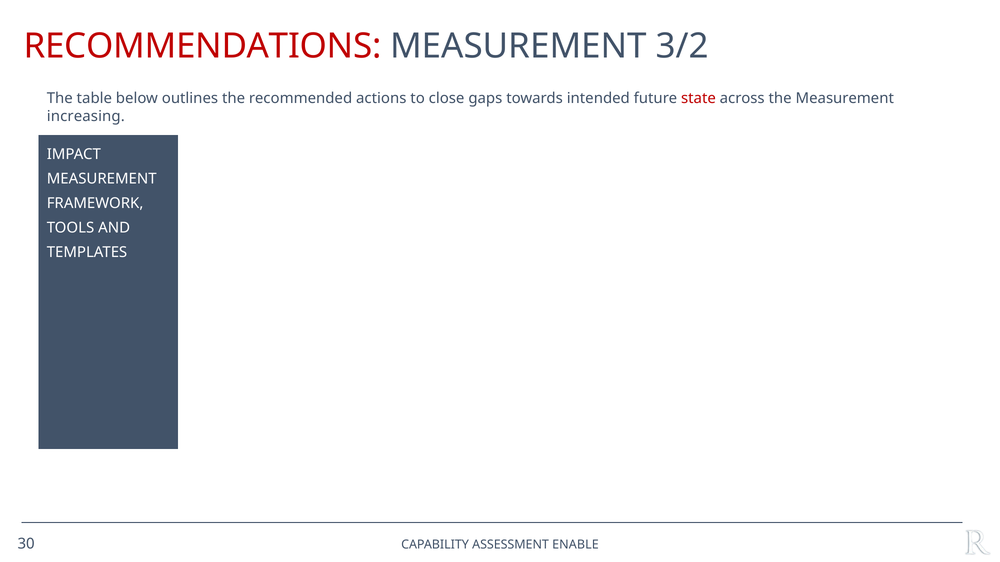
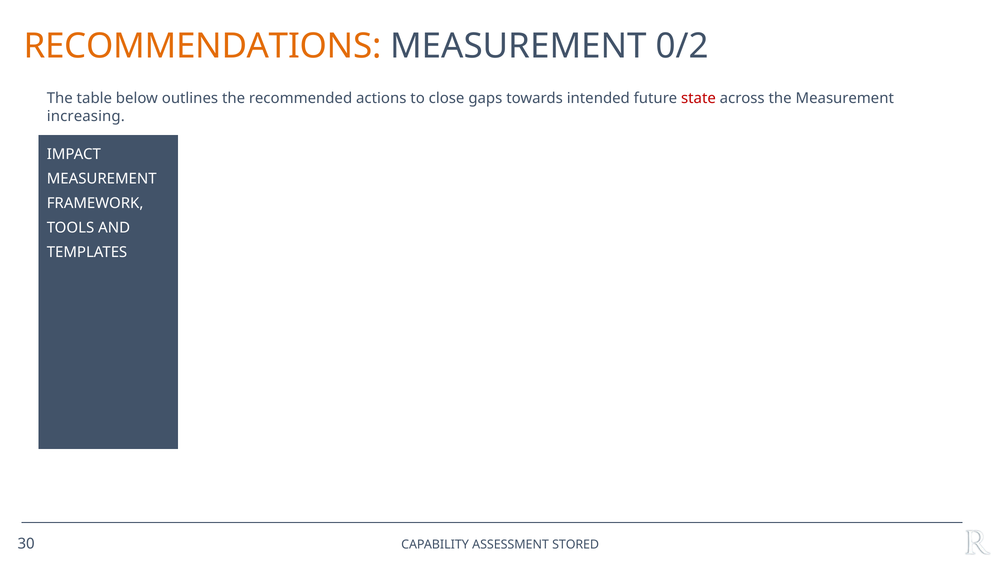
RECOMMENDATIONS colour: red -> orange
3/2: 3/2 -> 0/2
ENABLE: ENABLE -> STORED
